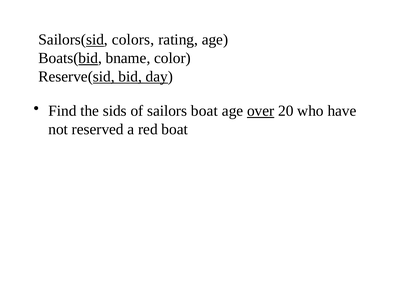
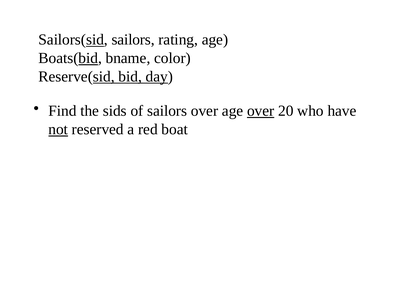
Sailors(sid colors: colors -> sailors
sailors boat: boat -> over
not underline: none -> present
